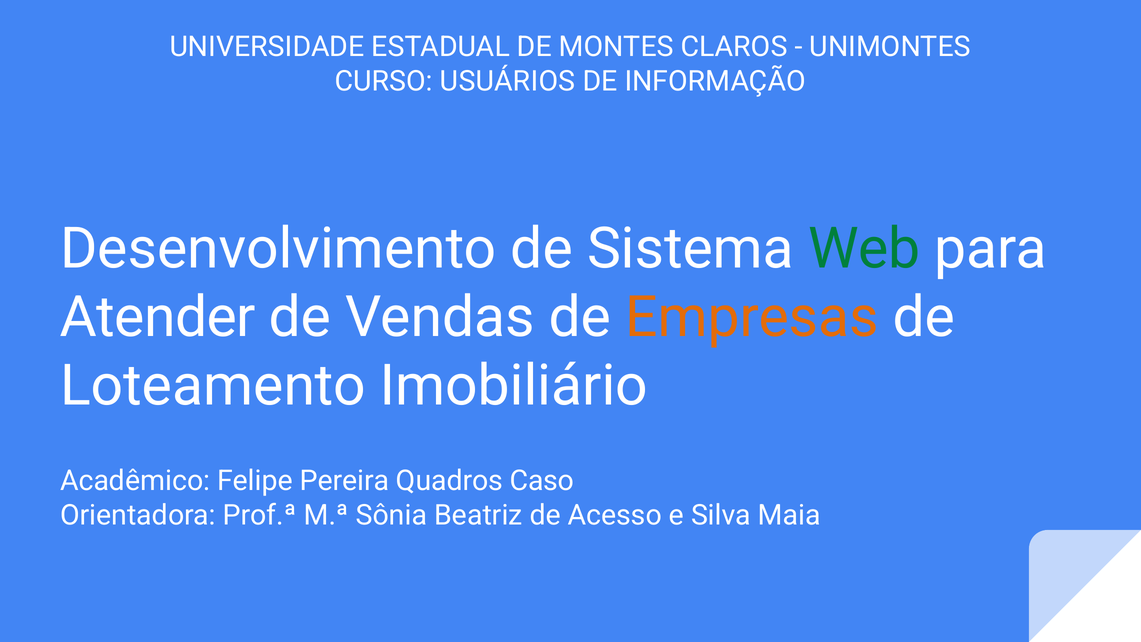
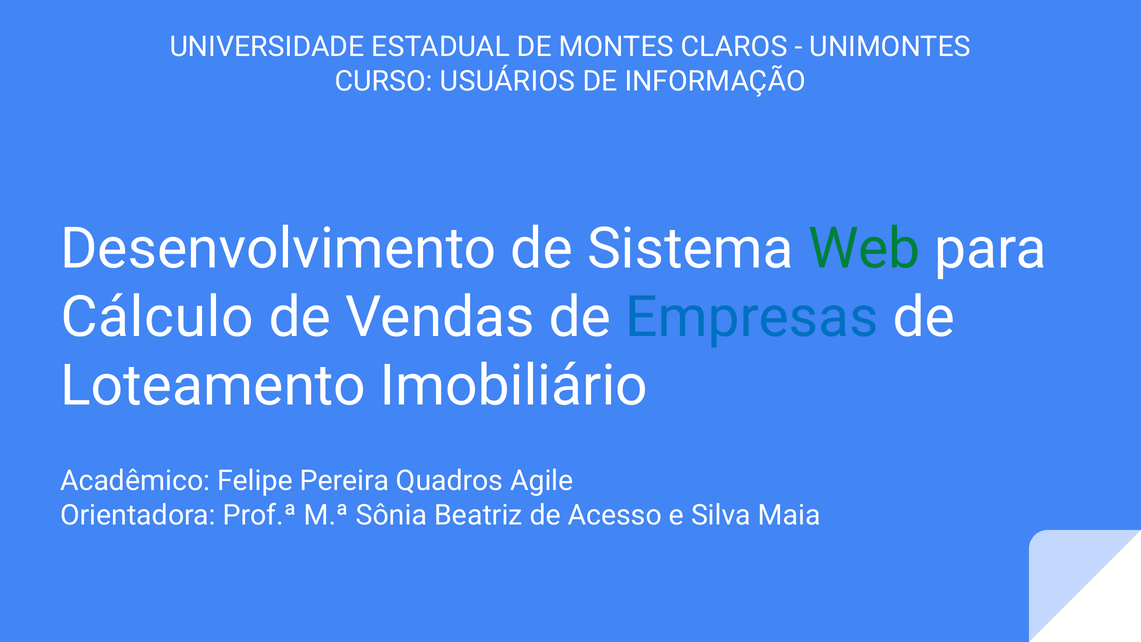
Atender: Atender -> Cálculo
Empresas colour: orange -> blue
Caso: Caso -> Agile
